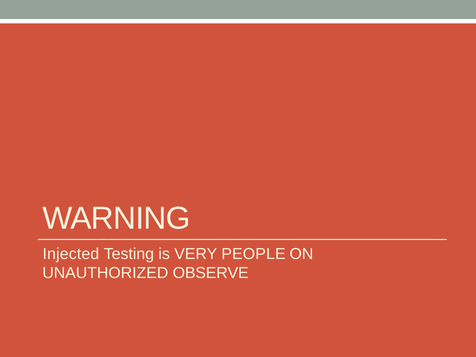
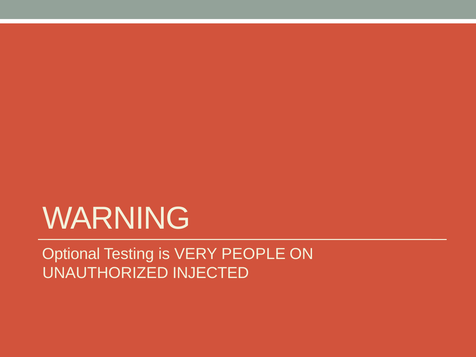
Injected: Injected -> Optional
OBSERVE: OBSERVE -> INJECTED
